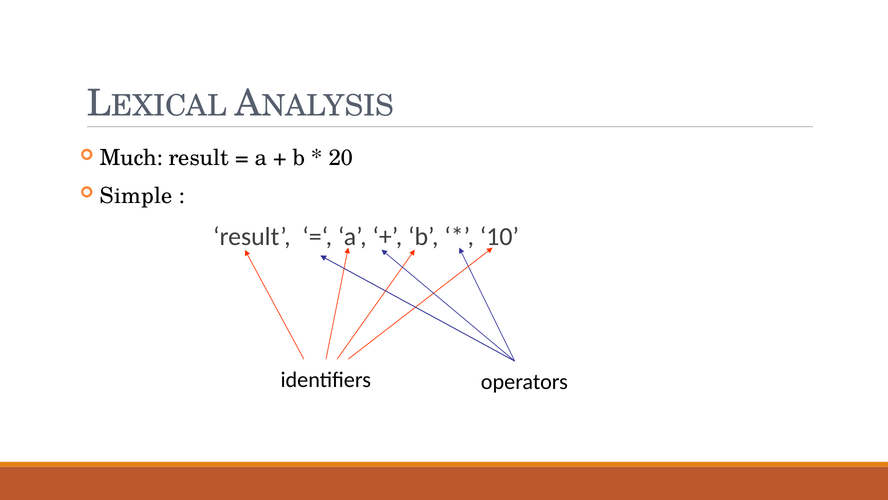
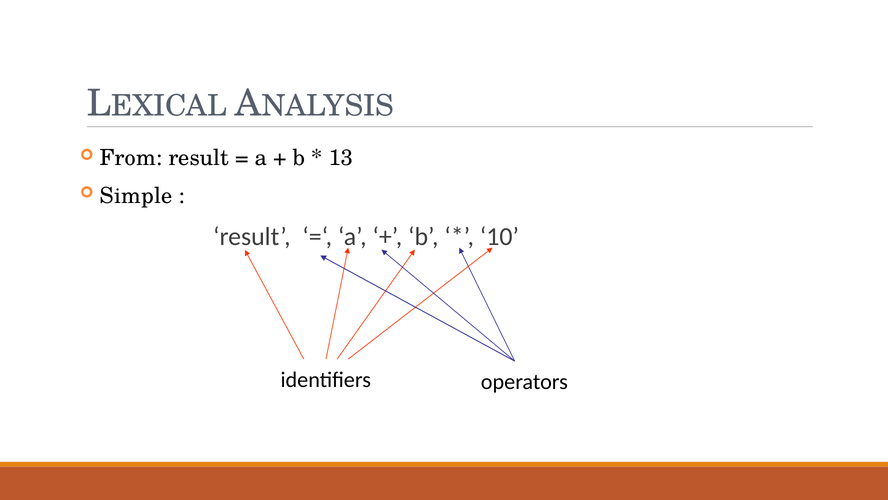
Much: Much -> From
20: 20 -> 13
